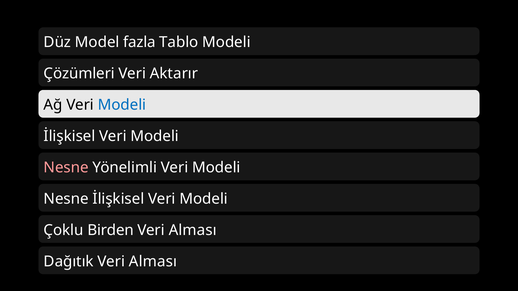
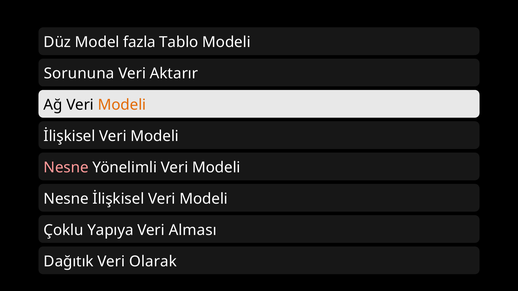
Çözümleri: Çözümleri -> Sorununa
Modeli at (122, 105) colour: blue -> orange
Birden: Birden -> Yapıya
Dağıtık Veri Alması: Alması -> Olarak
